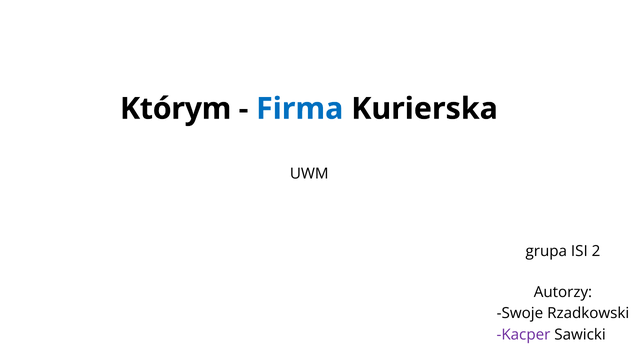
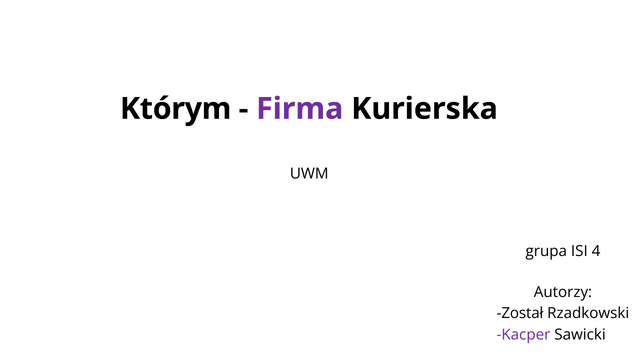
Firma colour: blue -> purple
2: 2 -> 4
Swoje: Swoje -> Został
